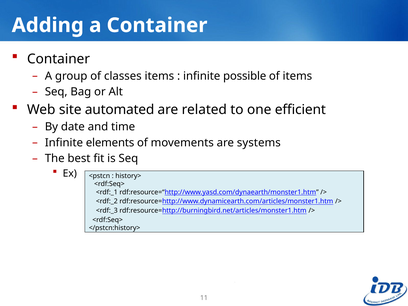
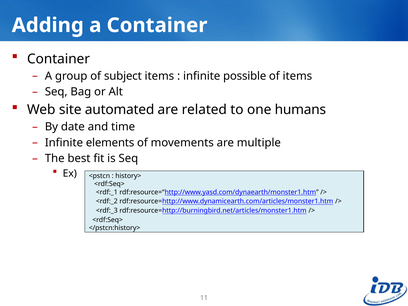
classes: classes -> subject
efficient: efficient -> humans
systems: systems -> multiple
